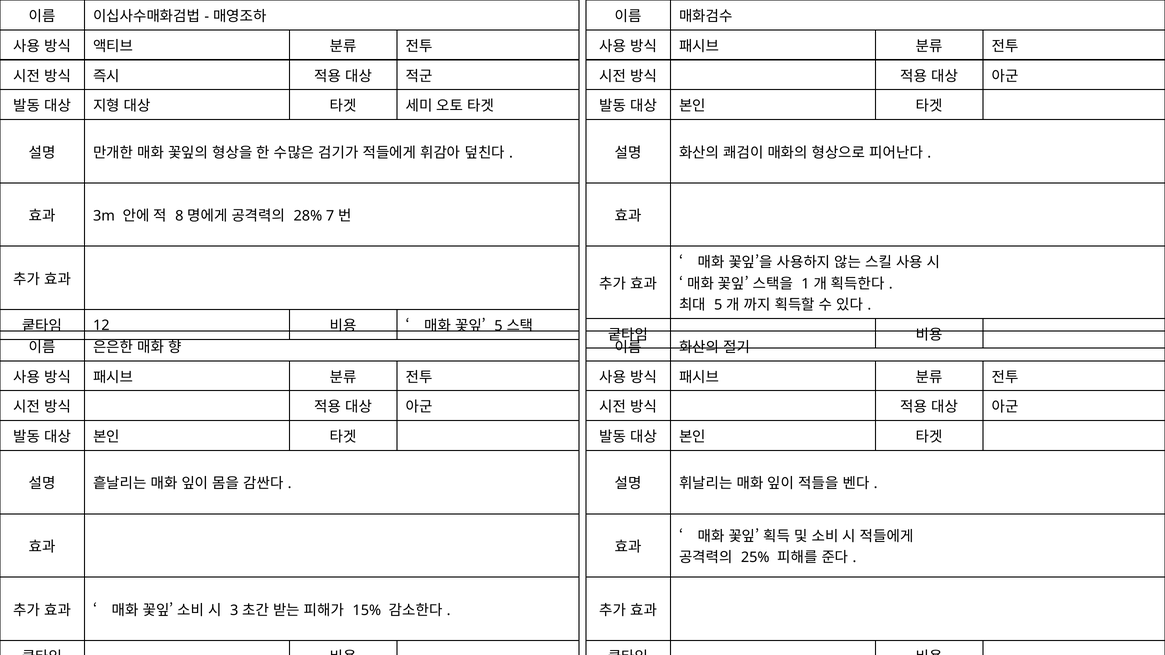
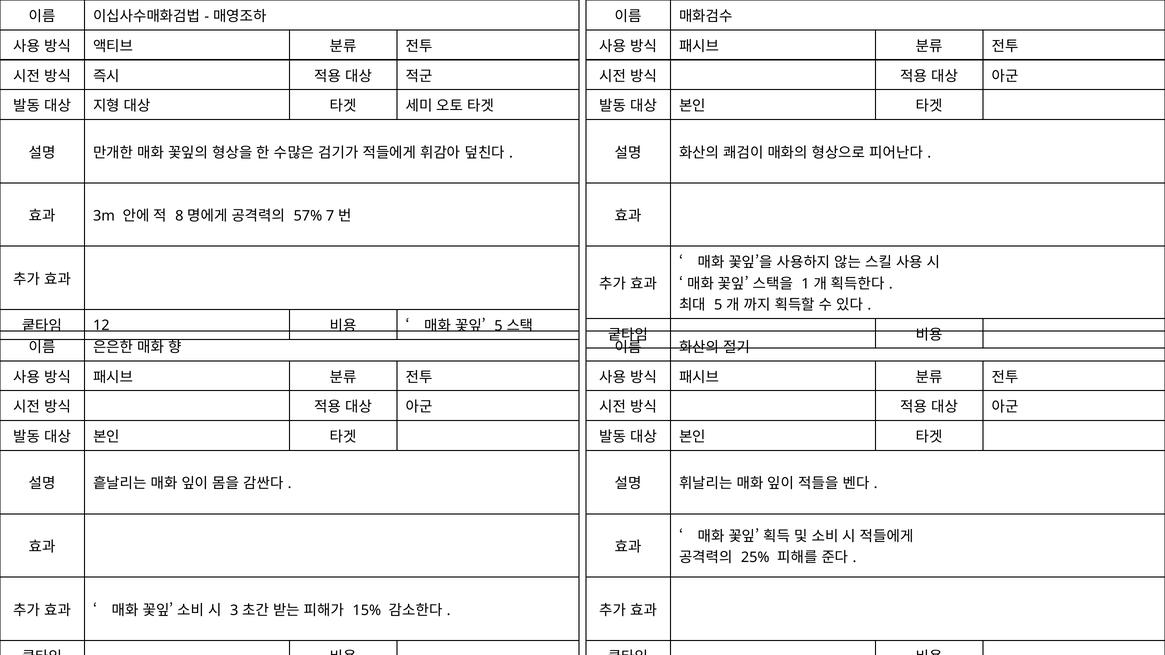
28%: 28% -> 57%
